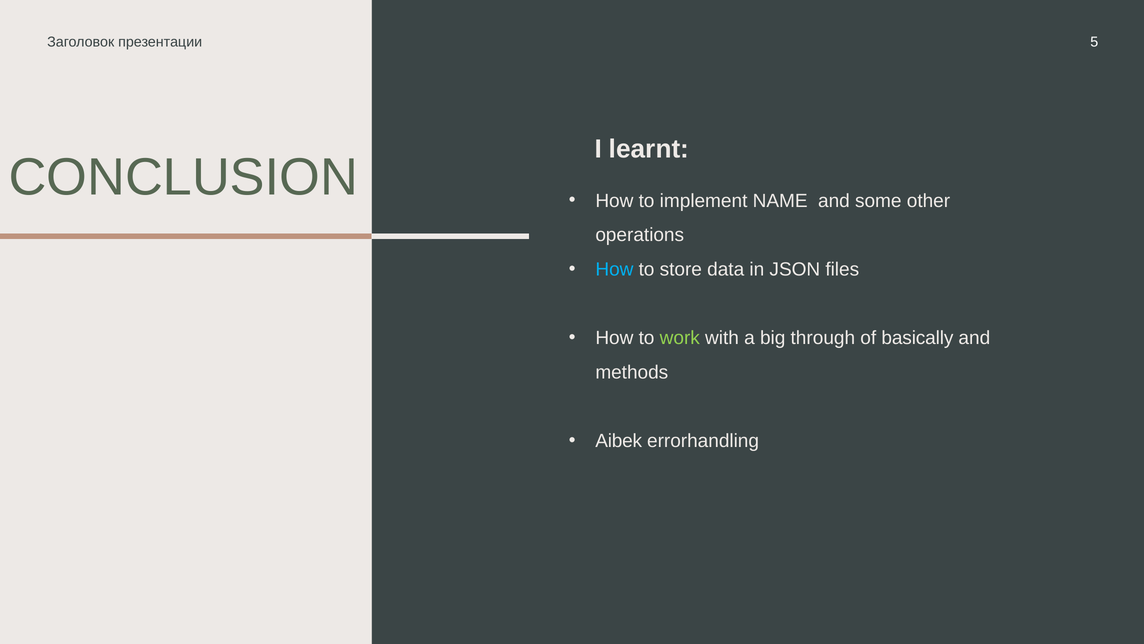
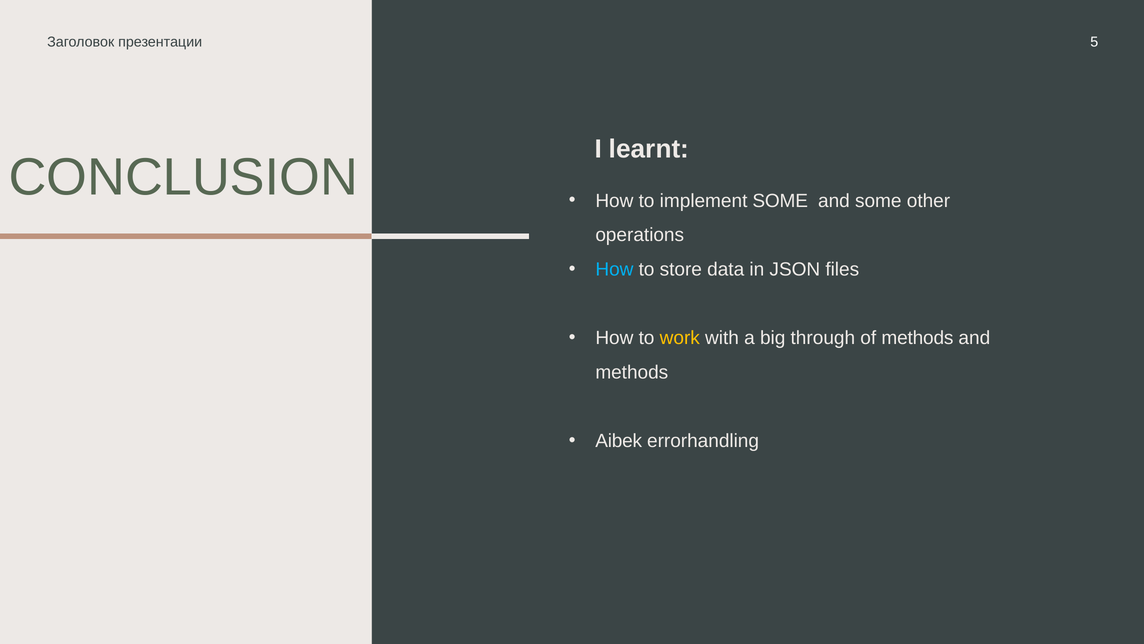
implement NAME: NAME -> SOME
work colour: light green -> yellow
of basically: basically -> methods
